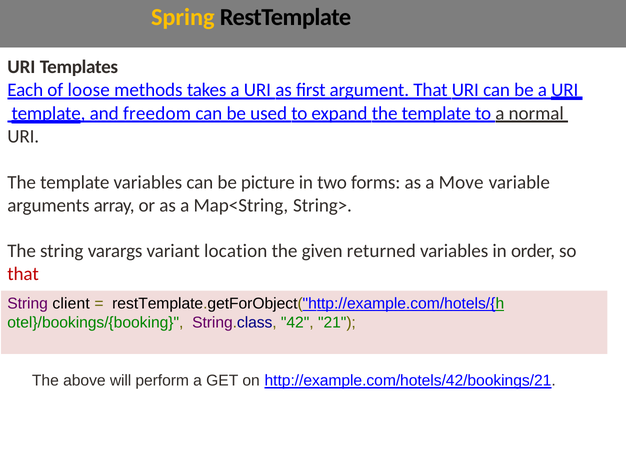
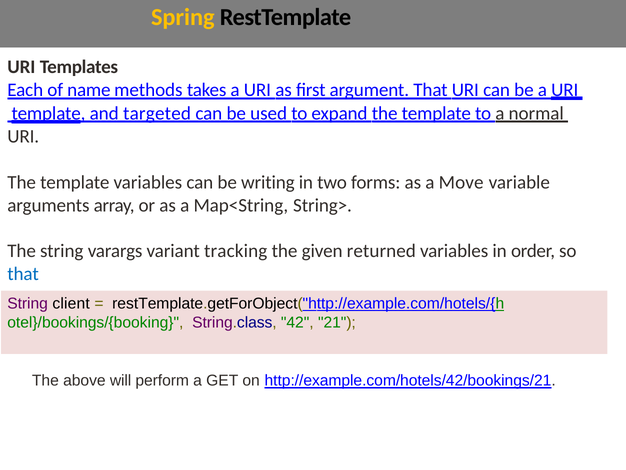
loose: loose -> name
freedom: freedom -> targeted
picture: picture -> writing
location: location -> tracking
that at (23, 273) colour: red -> blue
